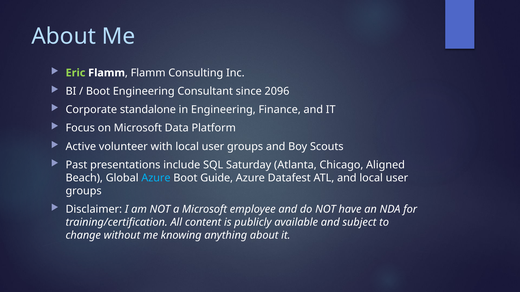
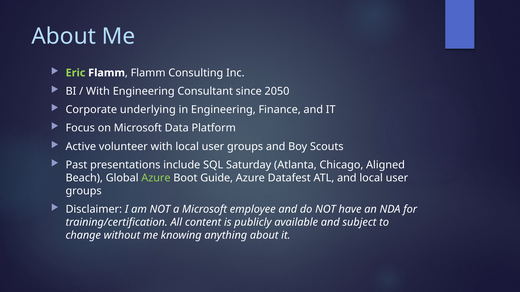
Boot at (98, 91): Boot -> With
2096: 2096 -> 2050
standalone: standalone -> underlying
Azure at (156, 178) colour: light blue -> light green
